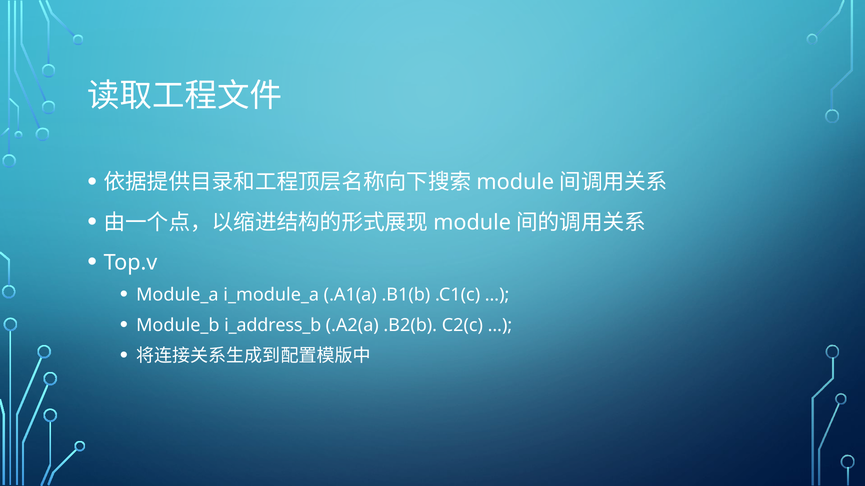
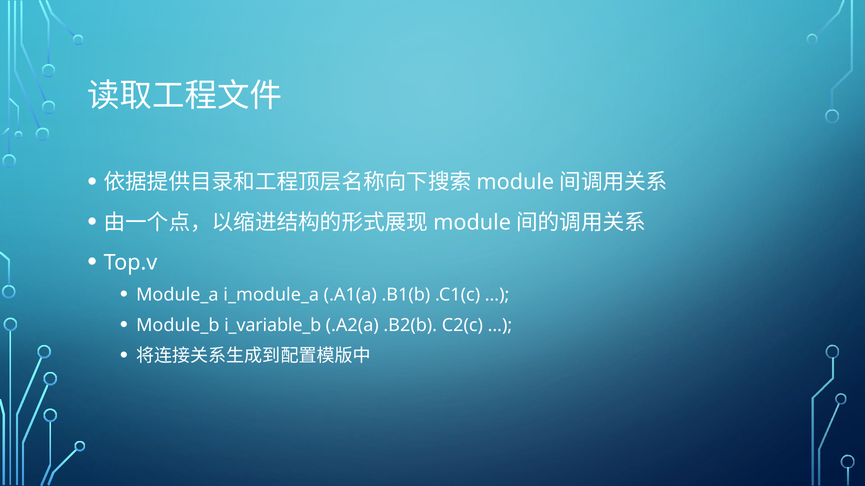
i_address_b: i_address_b -> i_variable_b
